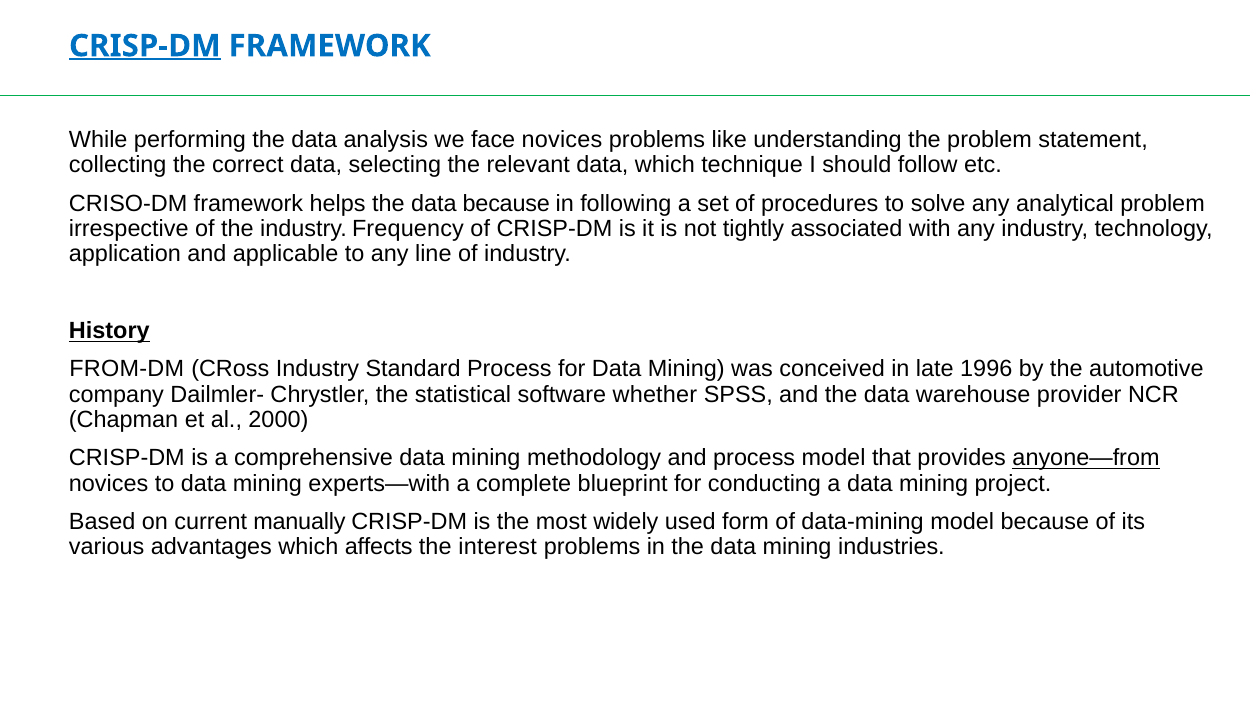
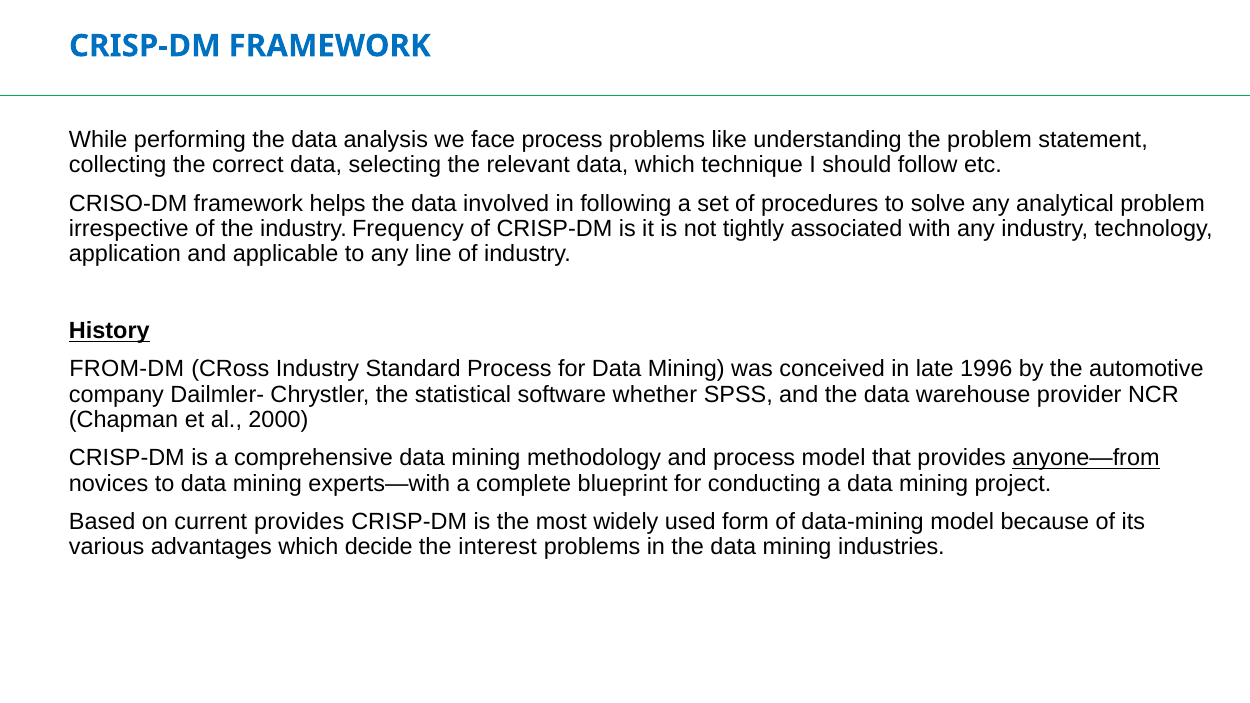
CRISP-DM at (145, 46) underline: present -> none
face novices: novices -> process
data because: because -> involved
current manually: manually -> provides
affects: affects -> decide
